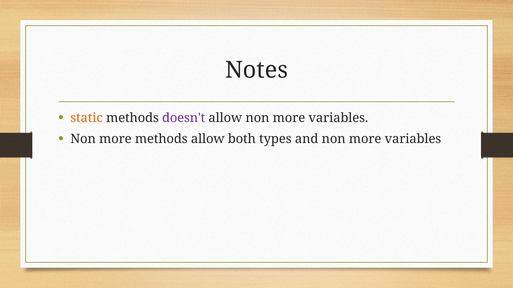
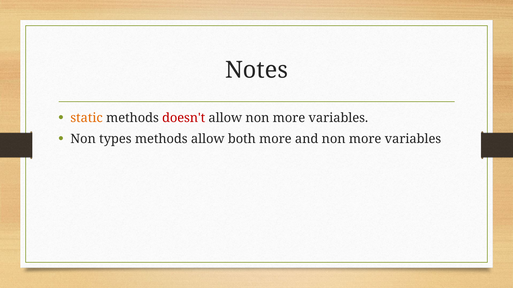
doesn't colour: purple -> red
more at (115, 139): more -> types
both types: types -> more
